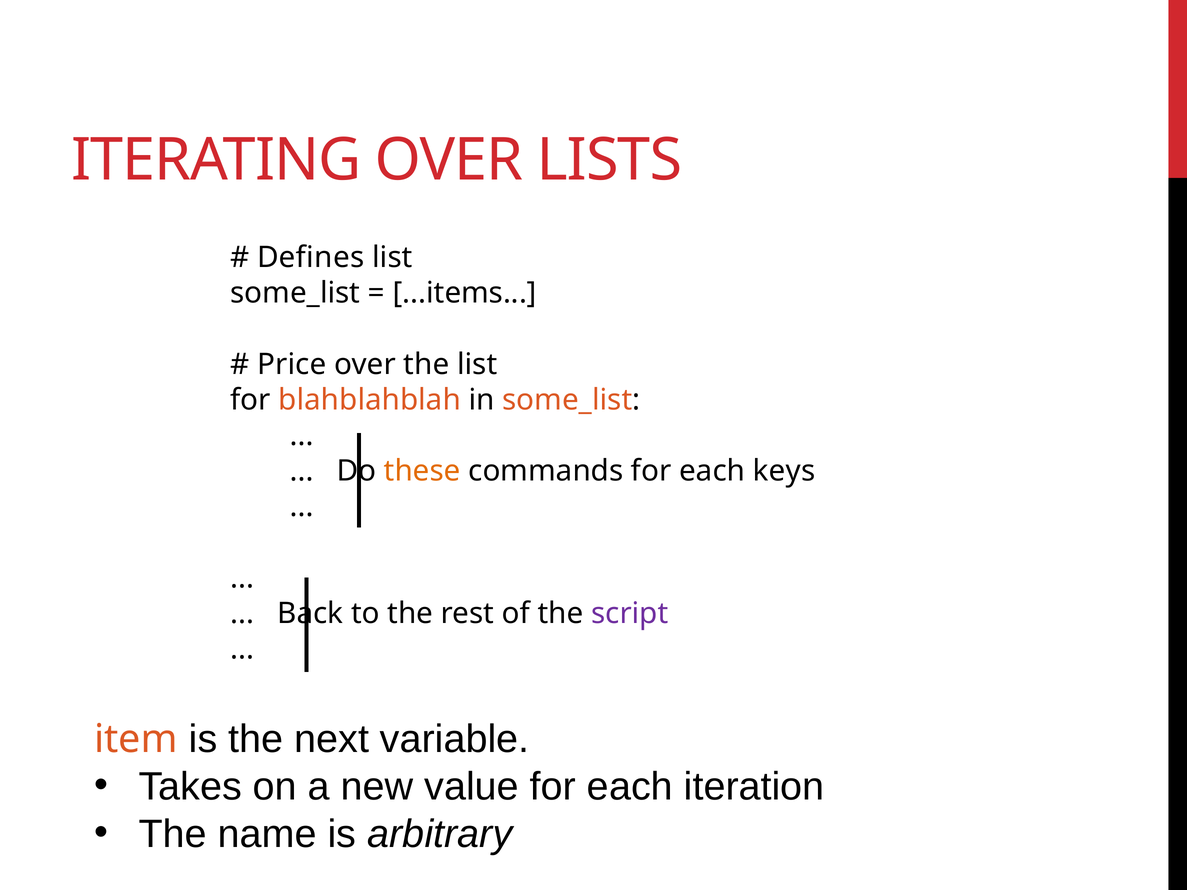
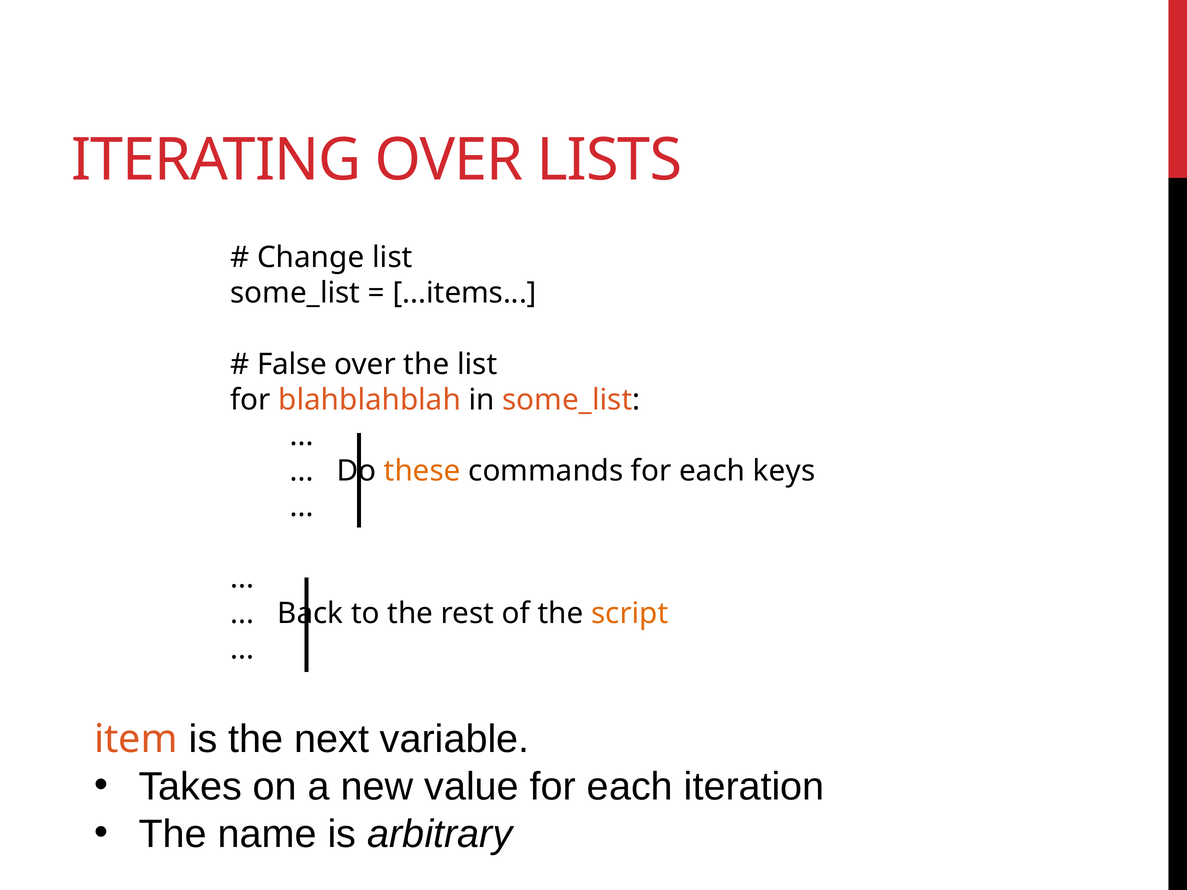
Defines: Defines -> Change
Price: Price -> False
script colour: purple -> orange
